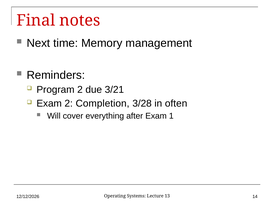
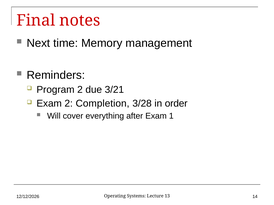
often: often -> order
